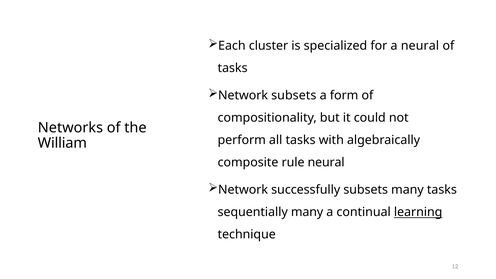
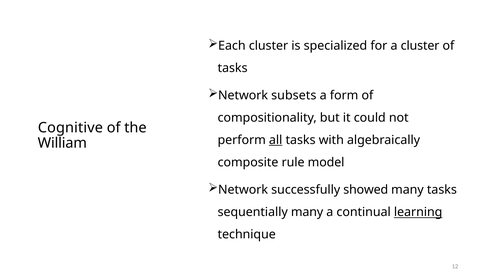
a neural: neural -> cluster
Networks: Networks -> Cognitive
all underline: none -> present
rule neural: neural -> model
successfully subsets: subsets -> showed
